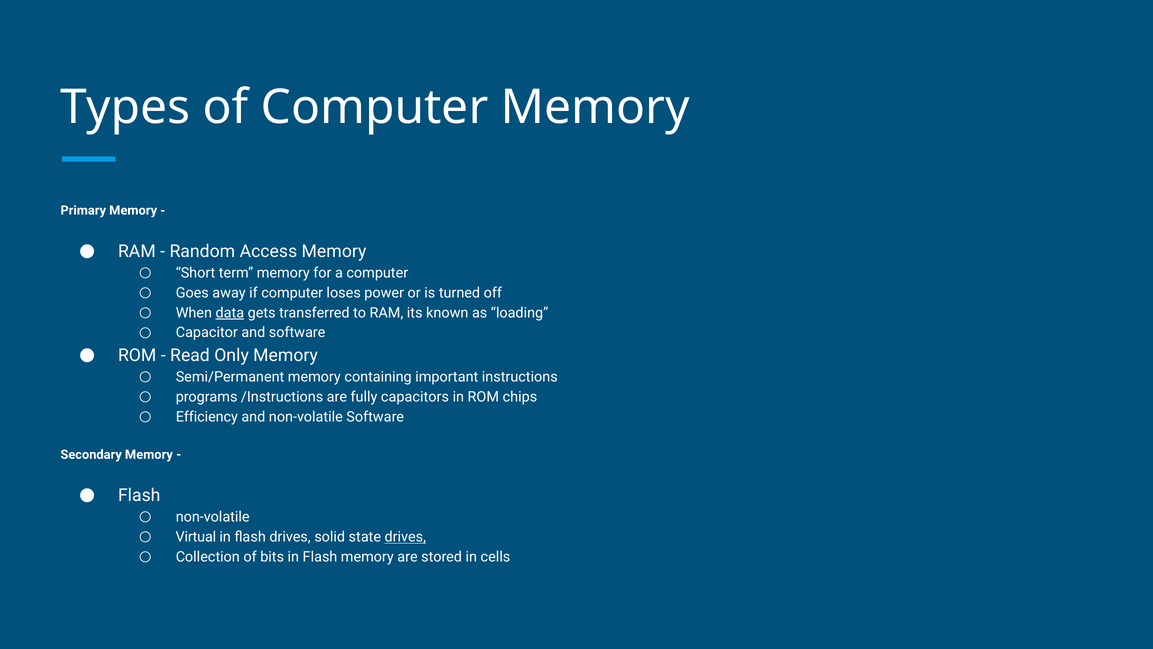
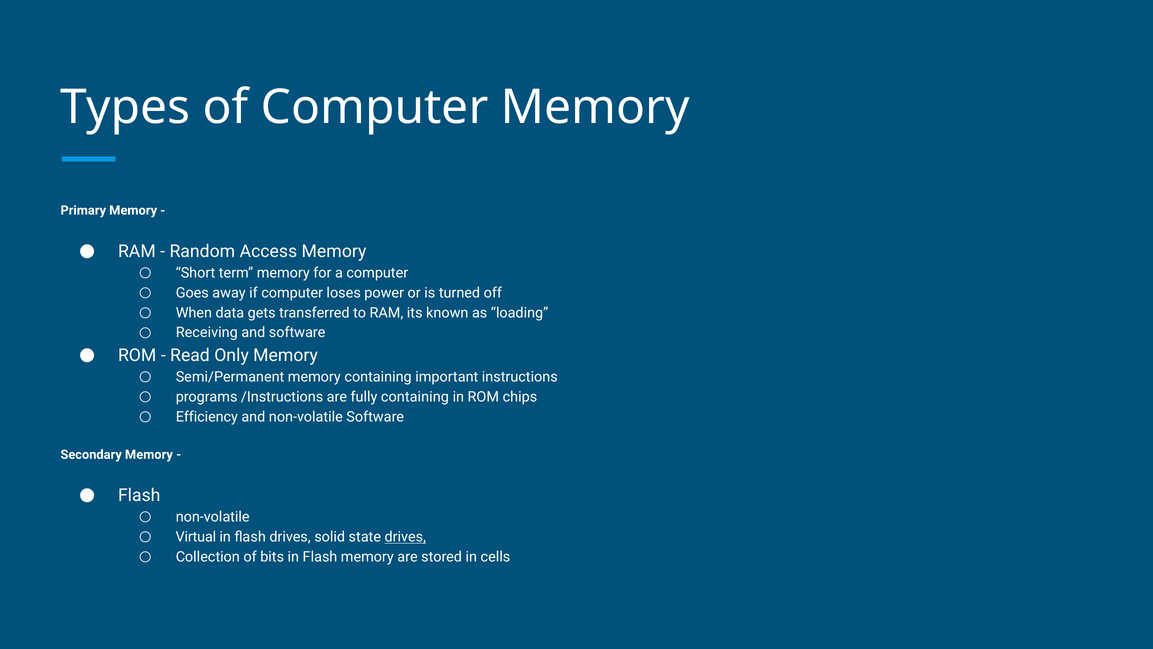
data underline: present -> none
Capacitor: Capacitor -> Receiving
fully capacitors: capacitors -> containing
